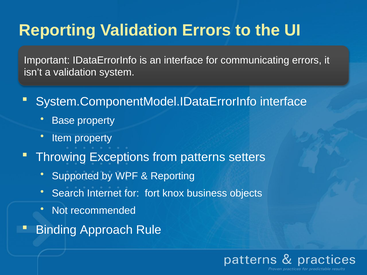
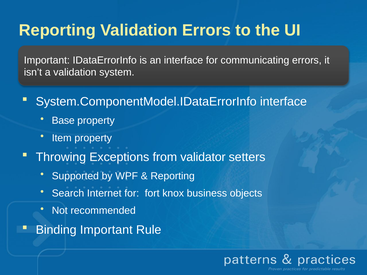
patterns: patterns -> validator
Binding Approach: Approach -> Important
